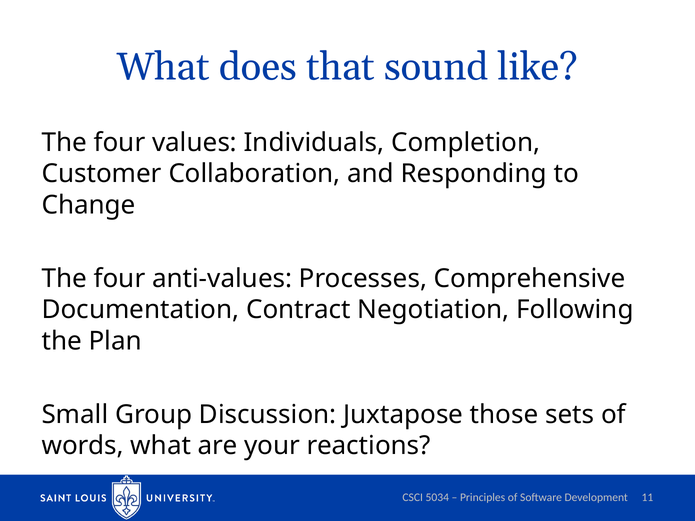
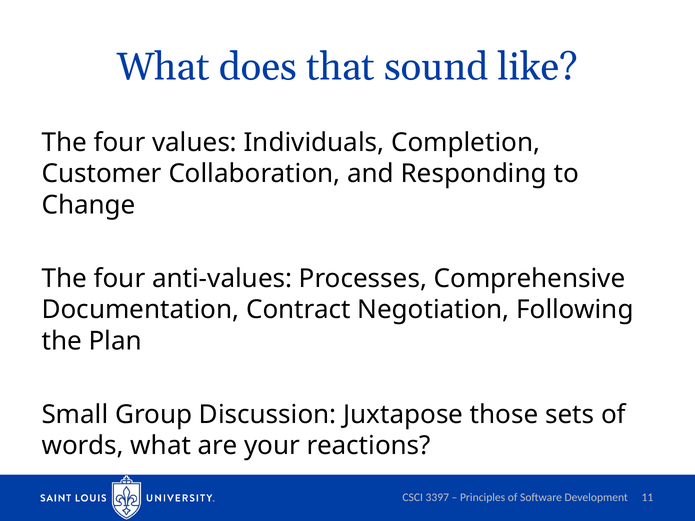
5034: 5034 -> 3397
